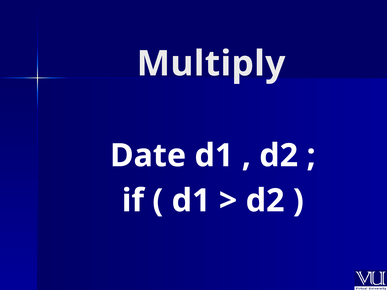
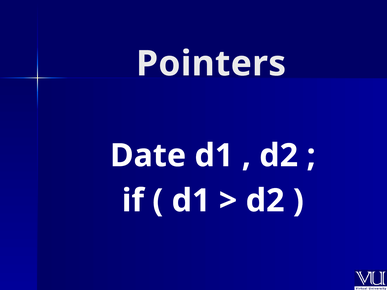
Multiply: Multiply -> Pointers
